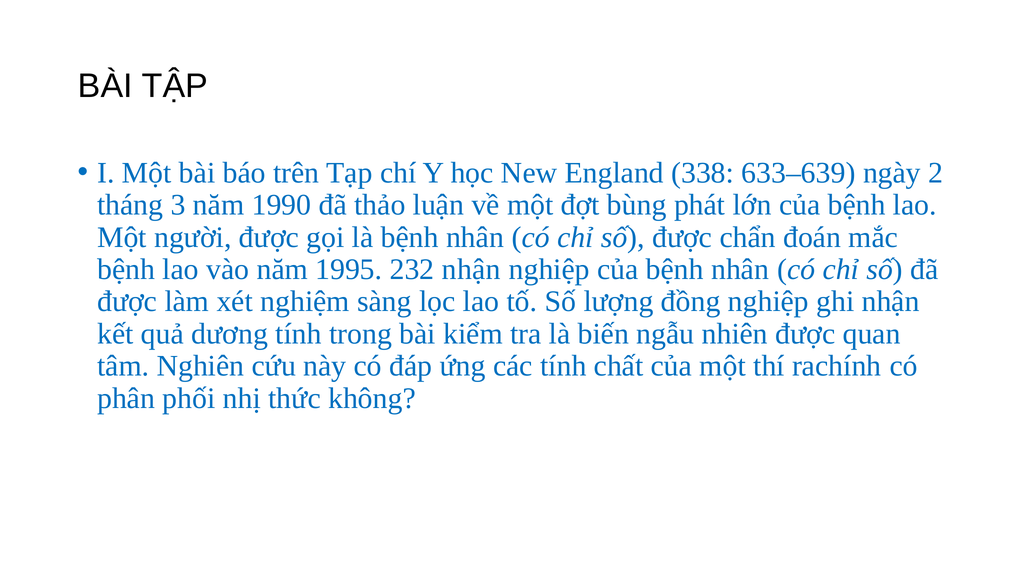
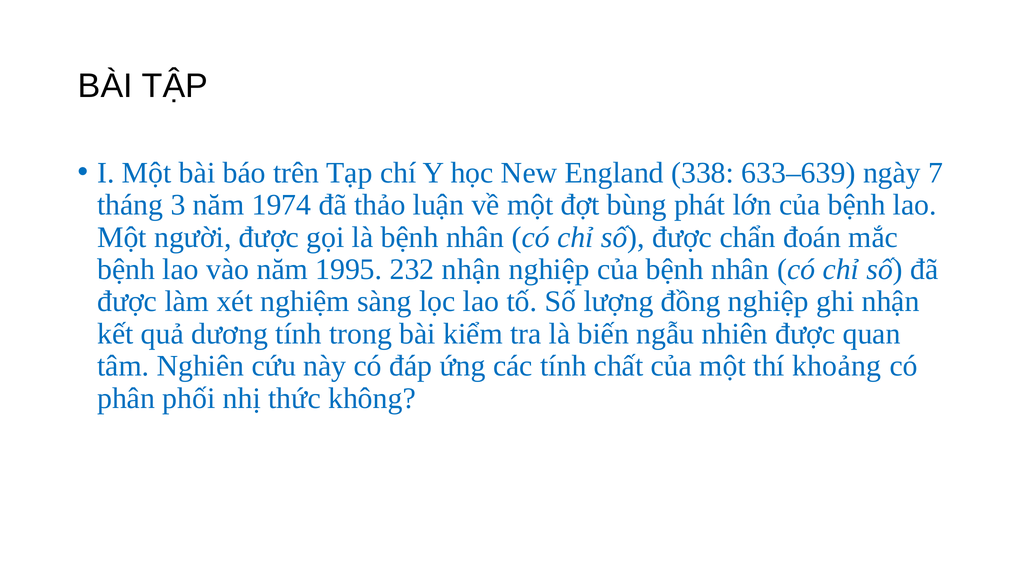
2: 2 -> 7
1990: 1990 -> 1974
rachính: rachính -> khoảng
